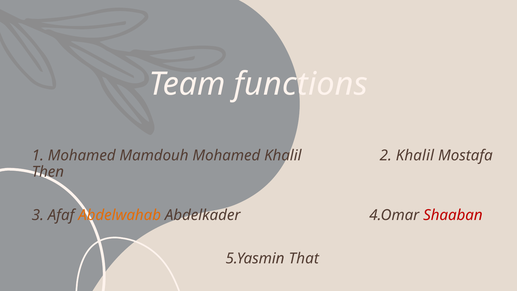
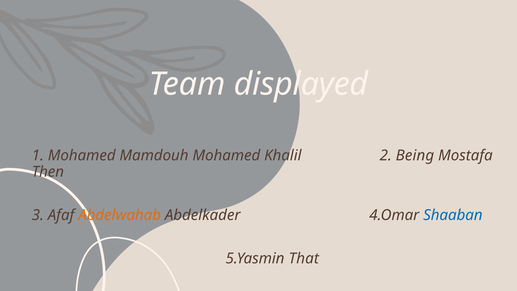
functions: functions -> displayed
2 Khalil: Khalil -> Being
Shaaban colour: red -> blue
